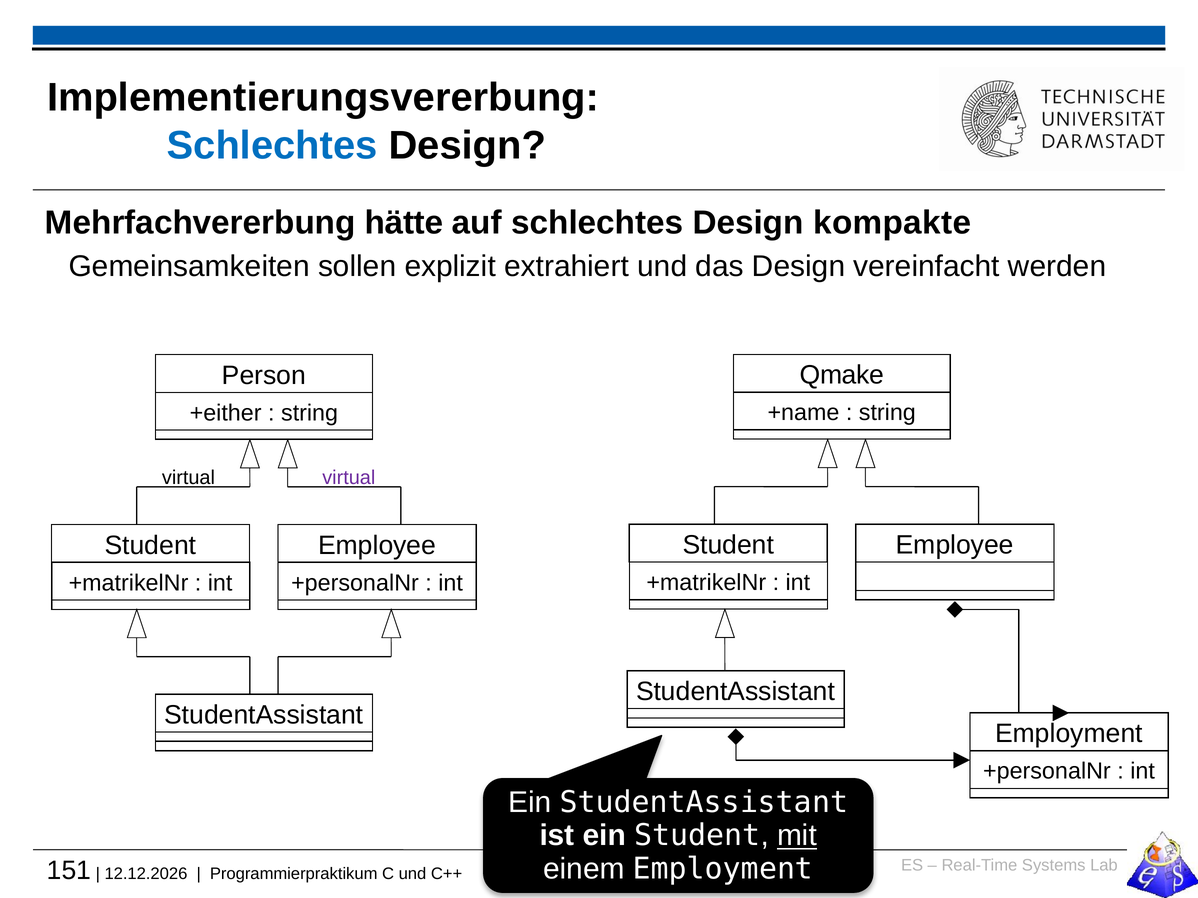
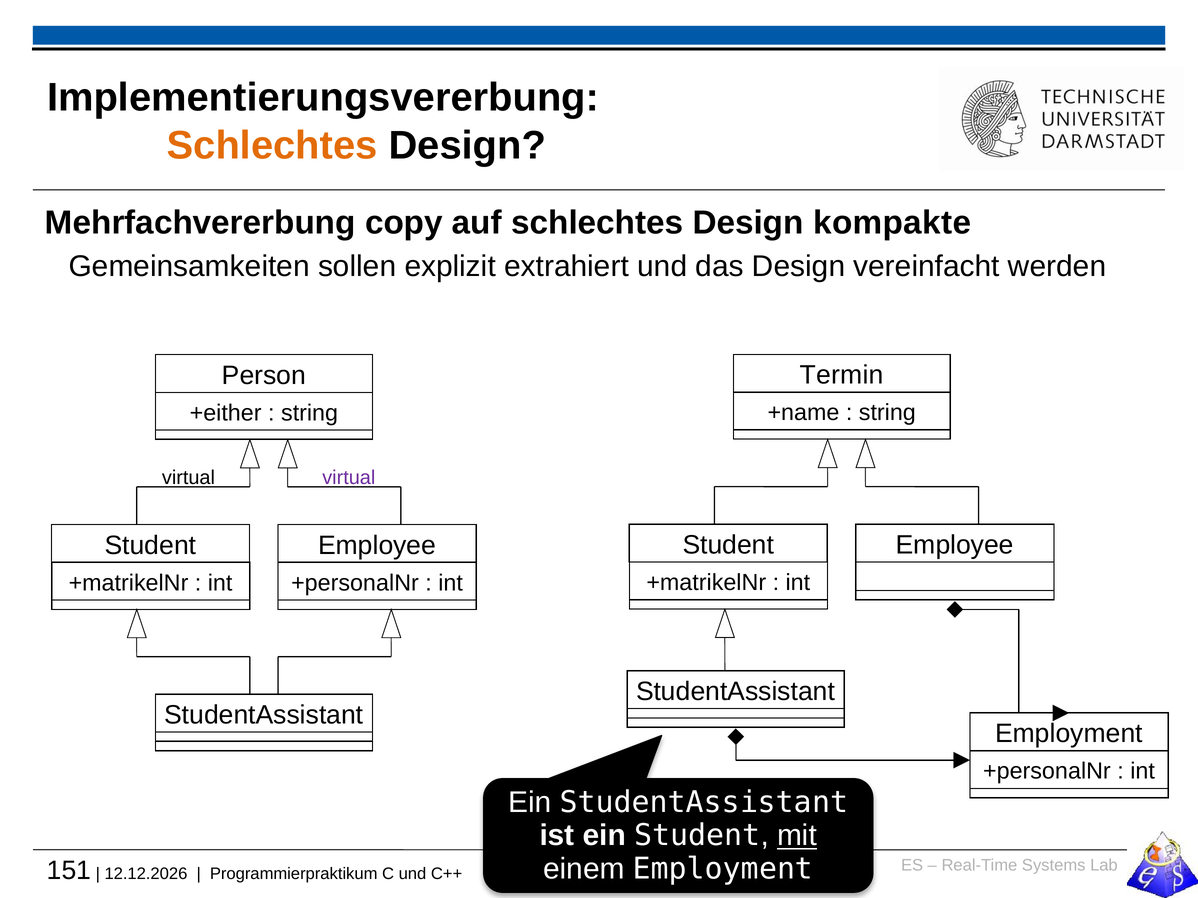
Schlechtes at (272, 146) colour: blue -> orange
hätte: hätte -> copy
Qmake: Qmake -> Termin
